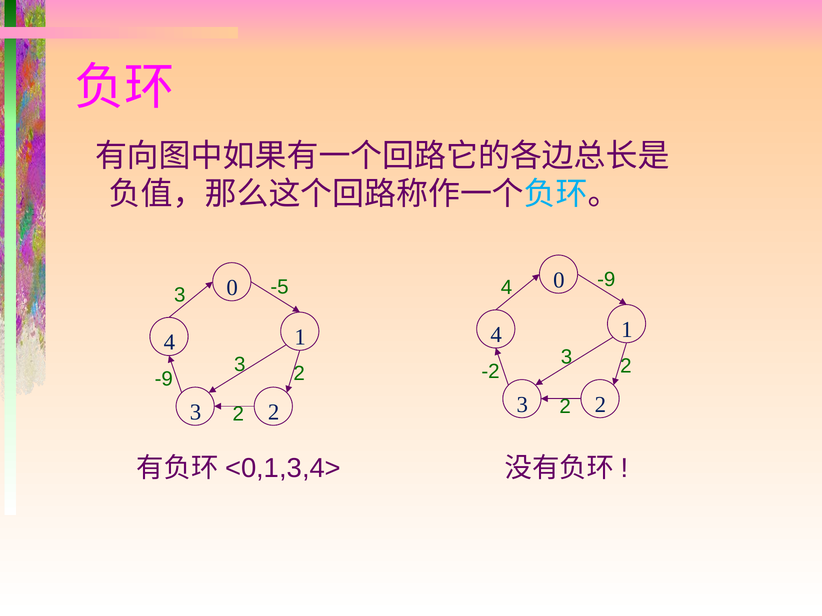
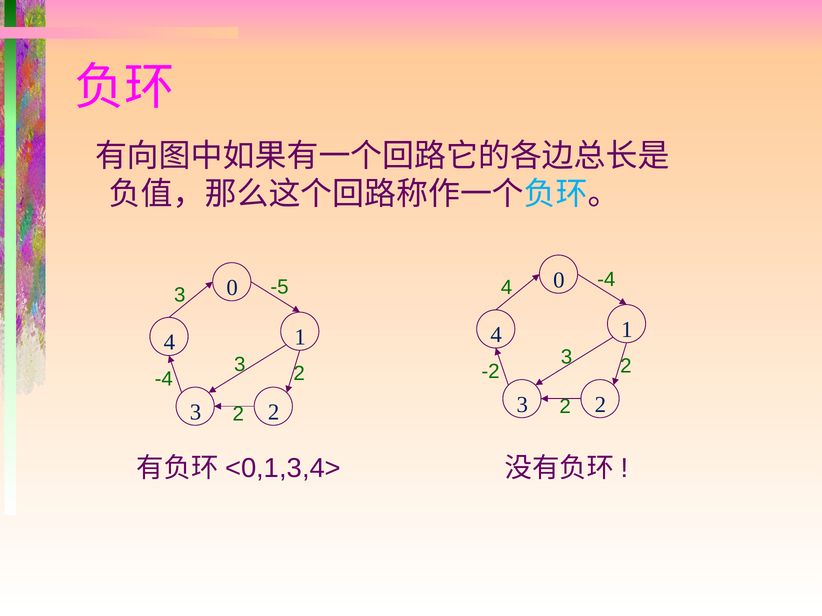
-9 at (606, 280): -9 -> -4
-9 at (164, 379): -9 -> -4
